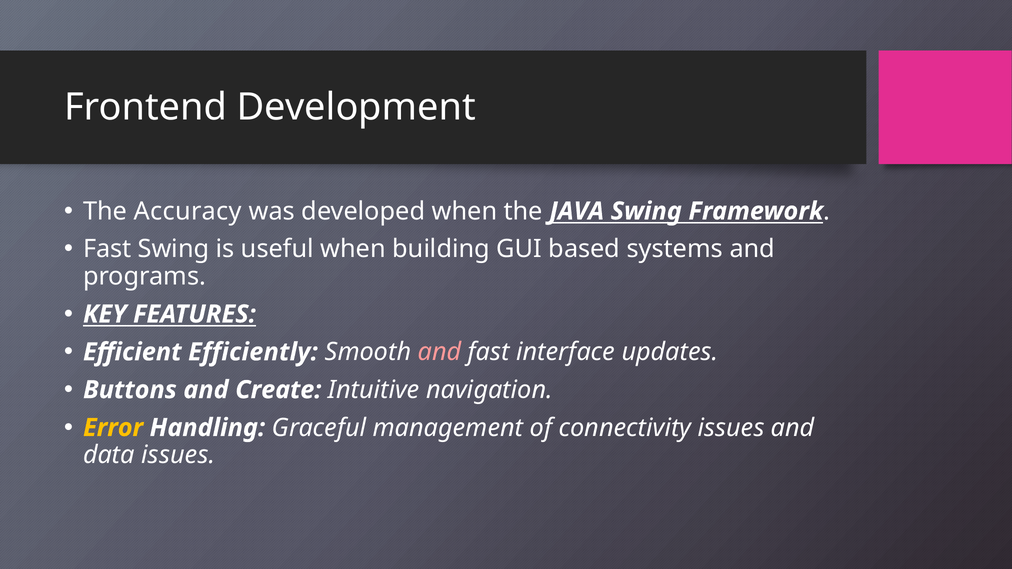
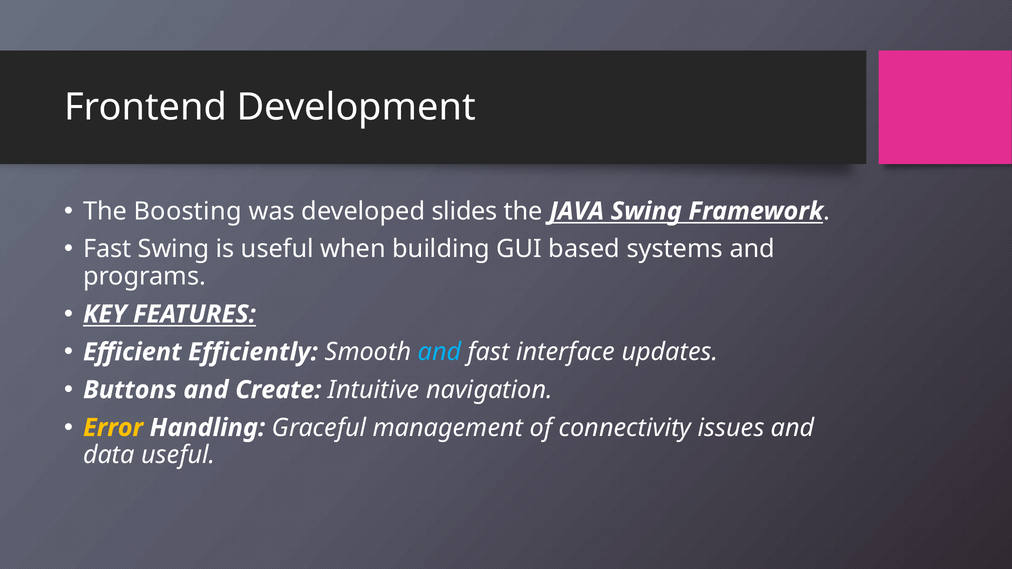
Accuracy: Accuracy -> Boosting
developed when: when -> slides
and at (440, 352) colour: pink -> light blue
data issues: issues -> useful
